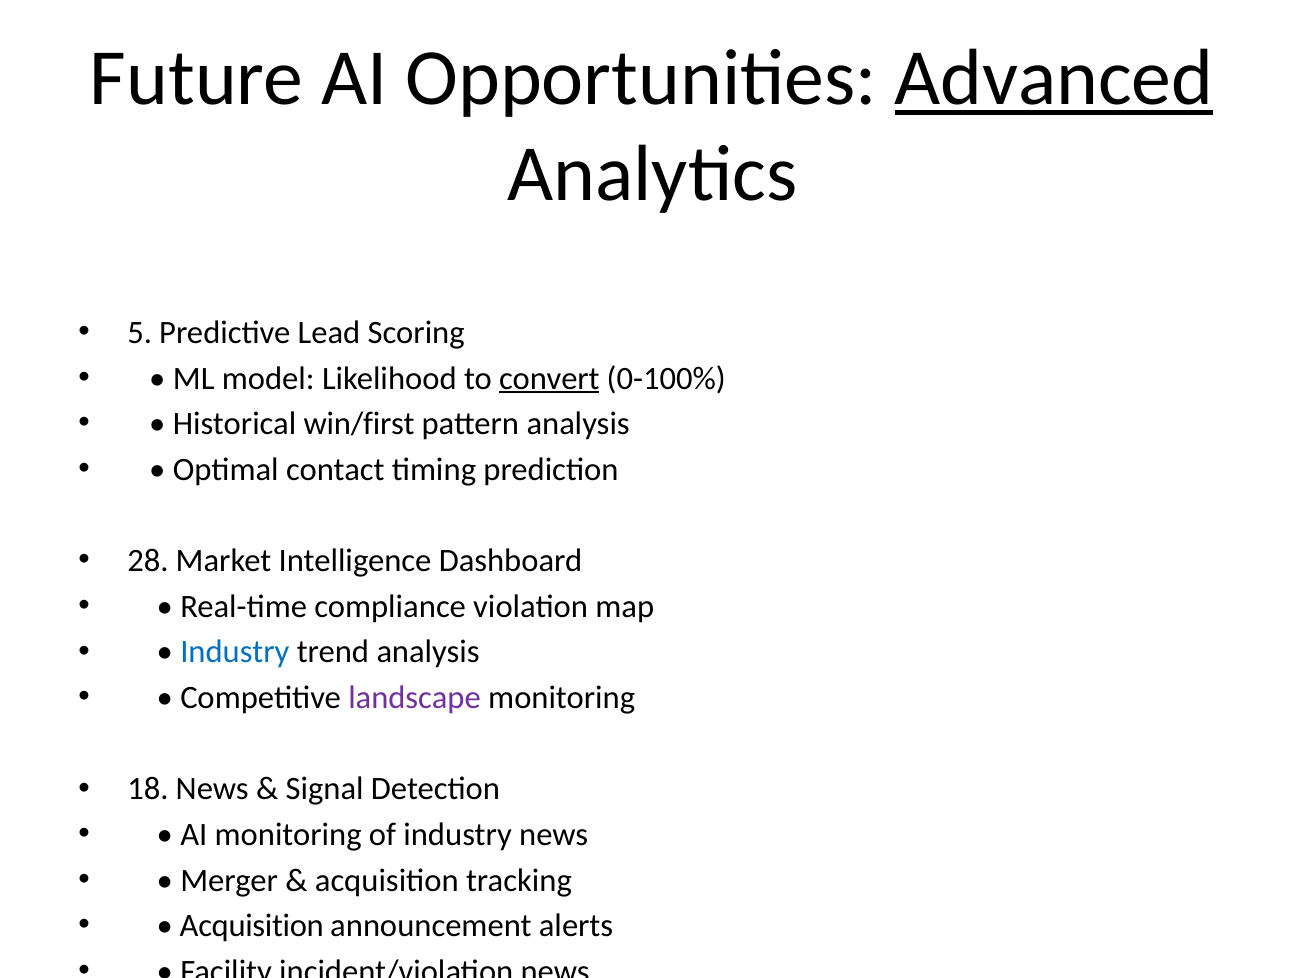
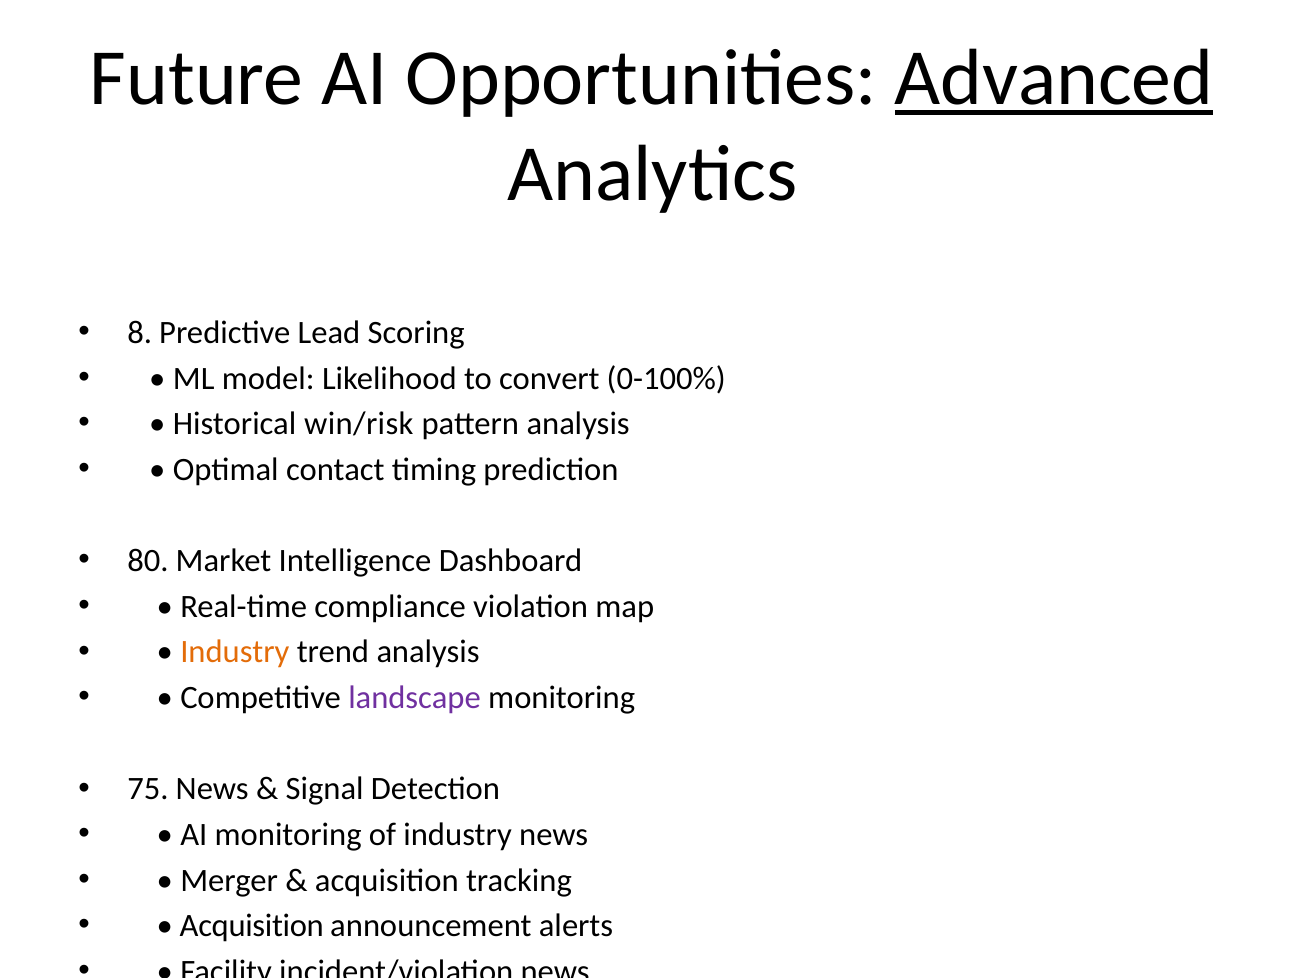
5: 5 -> 8
convert underline: present -> none
win/first: win/first -> win/risk
28: 28 -> 80
Industry at (235, 653) colour: blue -> orange
18: 18 -> 75
